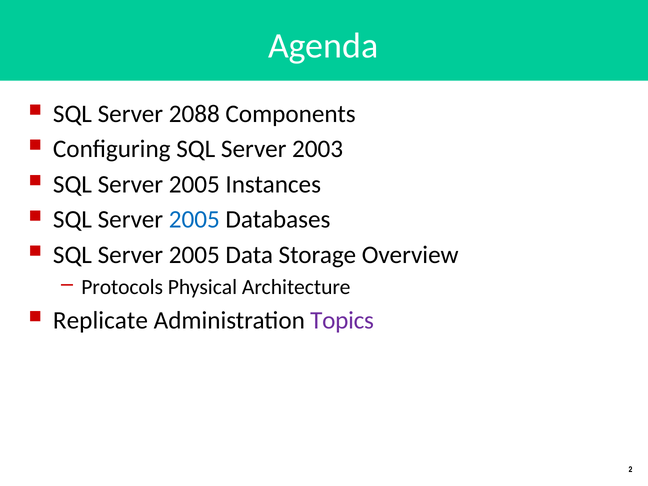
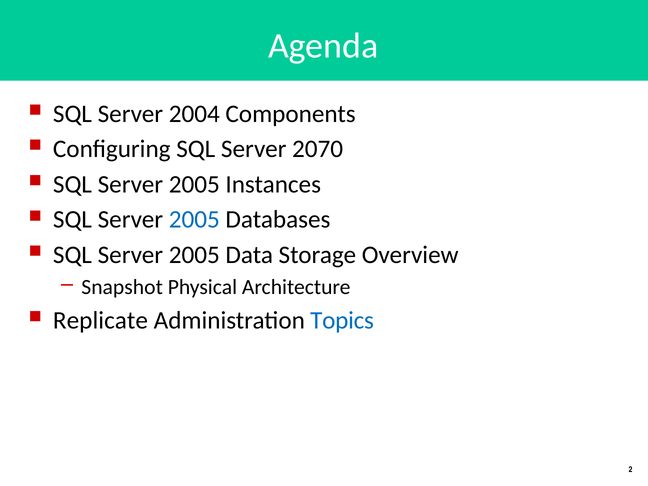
2088: 2088 -> 2004
2003: 2003 -> 2070
Protocols: Protocols -> Snapshot
Topics colour: purple -> blue
